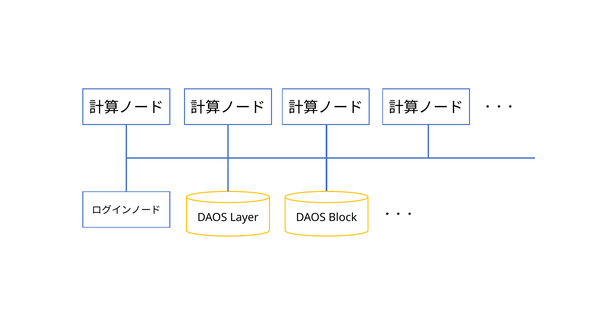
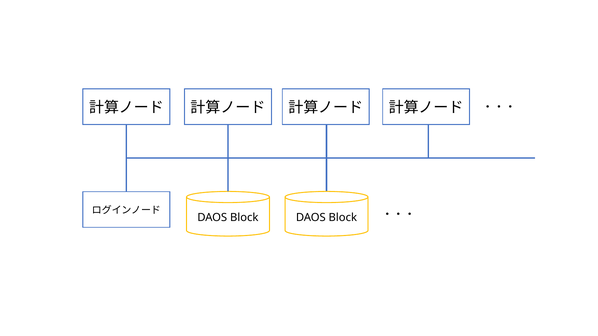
Layer at (244, 218): Layer -> Block
